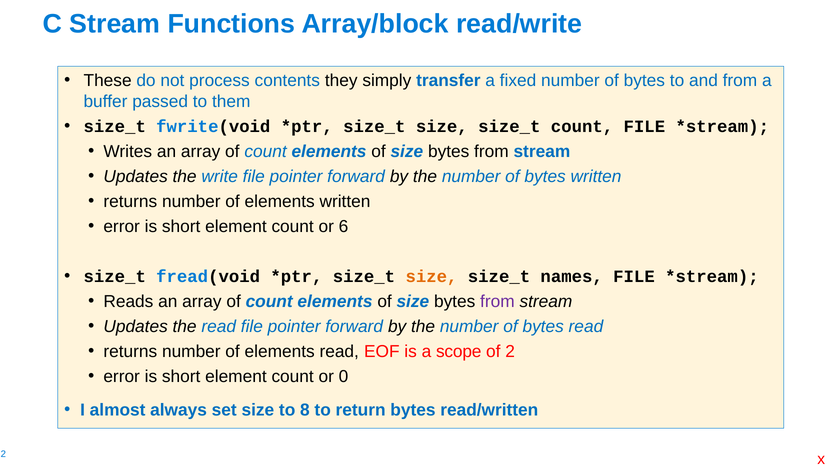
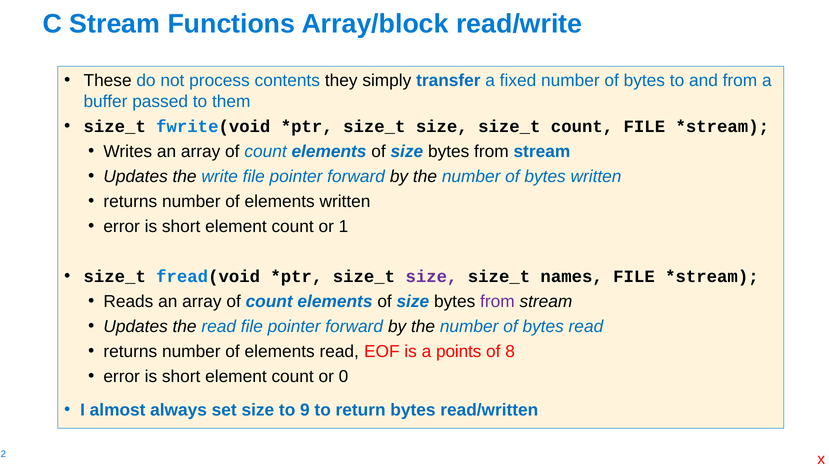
6: 6 -> 1
size at (431, 277) colour: orange -> purple
scope: scope -> points
2: 2 -> 8
8: 8 -> 9
